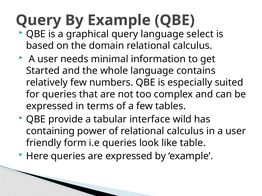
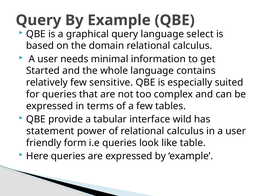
numbers: numbers -> sensitive
containing: containing -> statement
